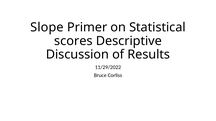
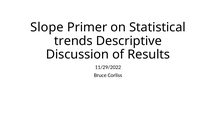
scores: scores -> trends
